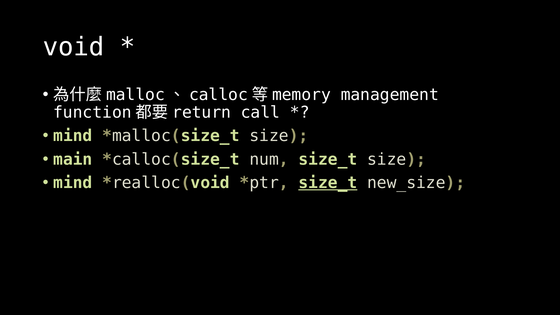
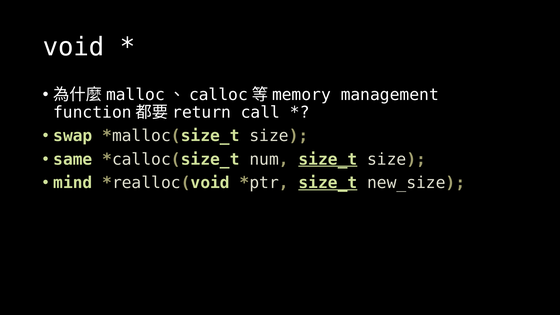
mind at (73, 136): mind -> swap
main: main -> same
size_t at (328, 159) underline: none -> present
